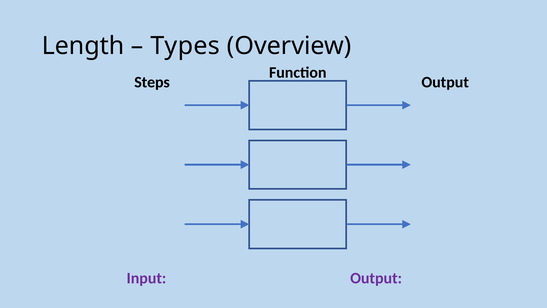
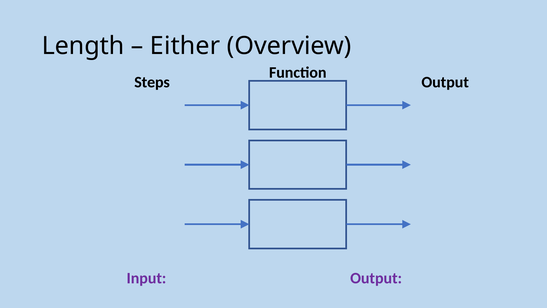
Types: Types -> Either
